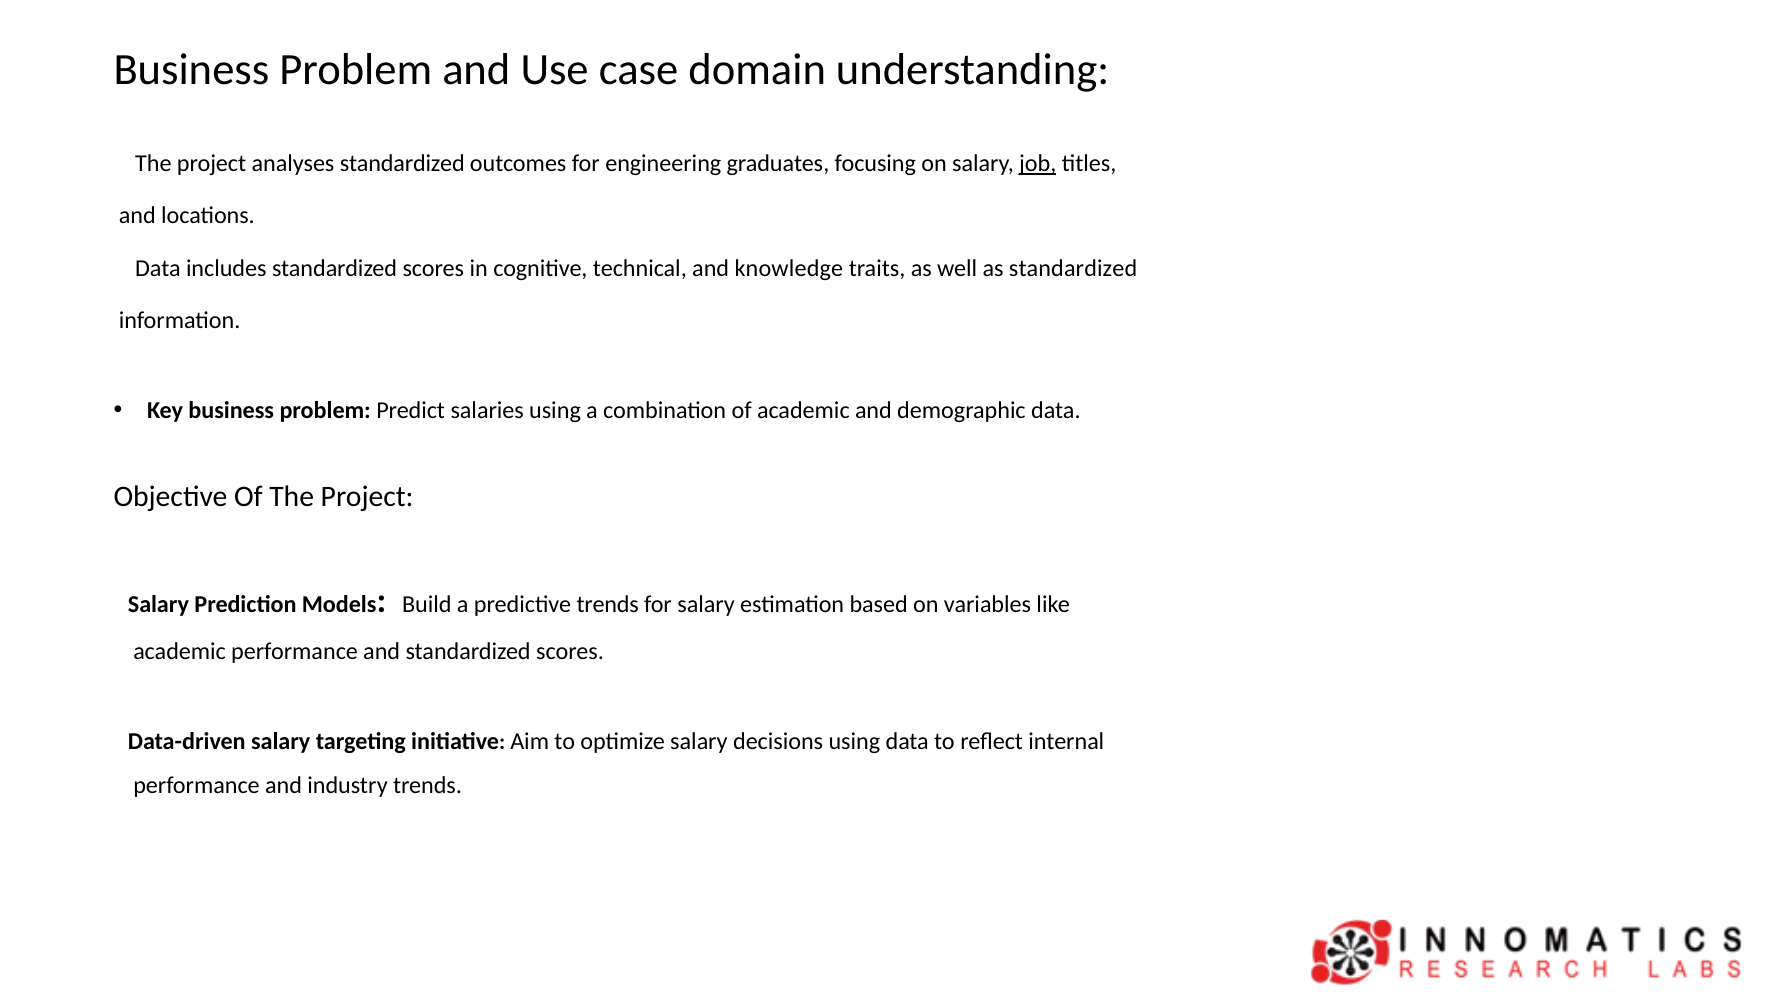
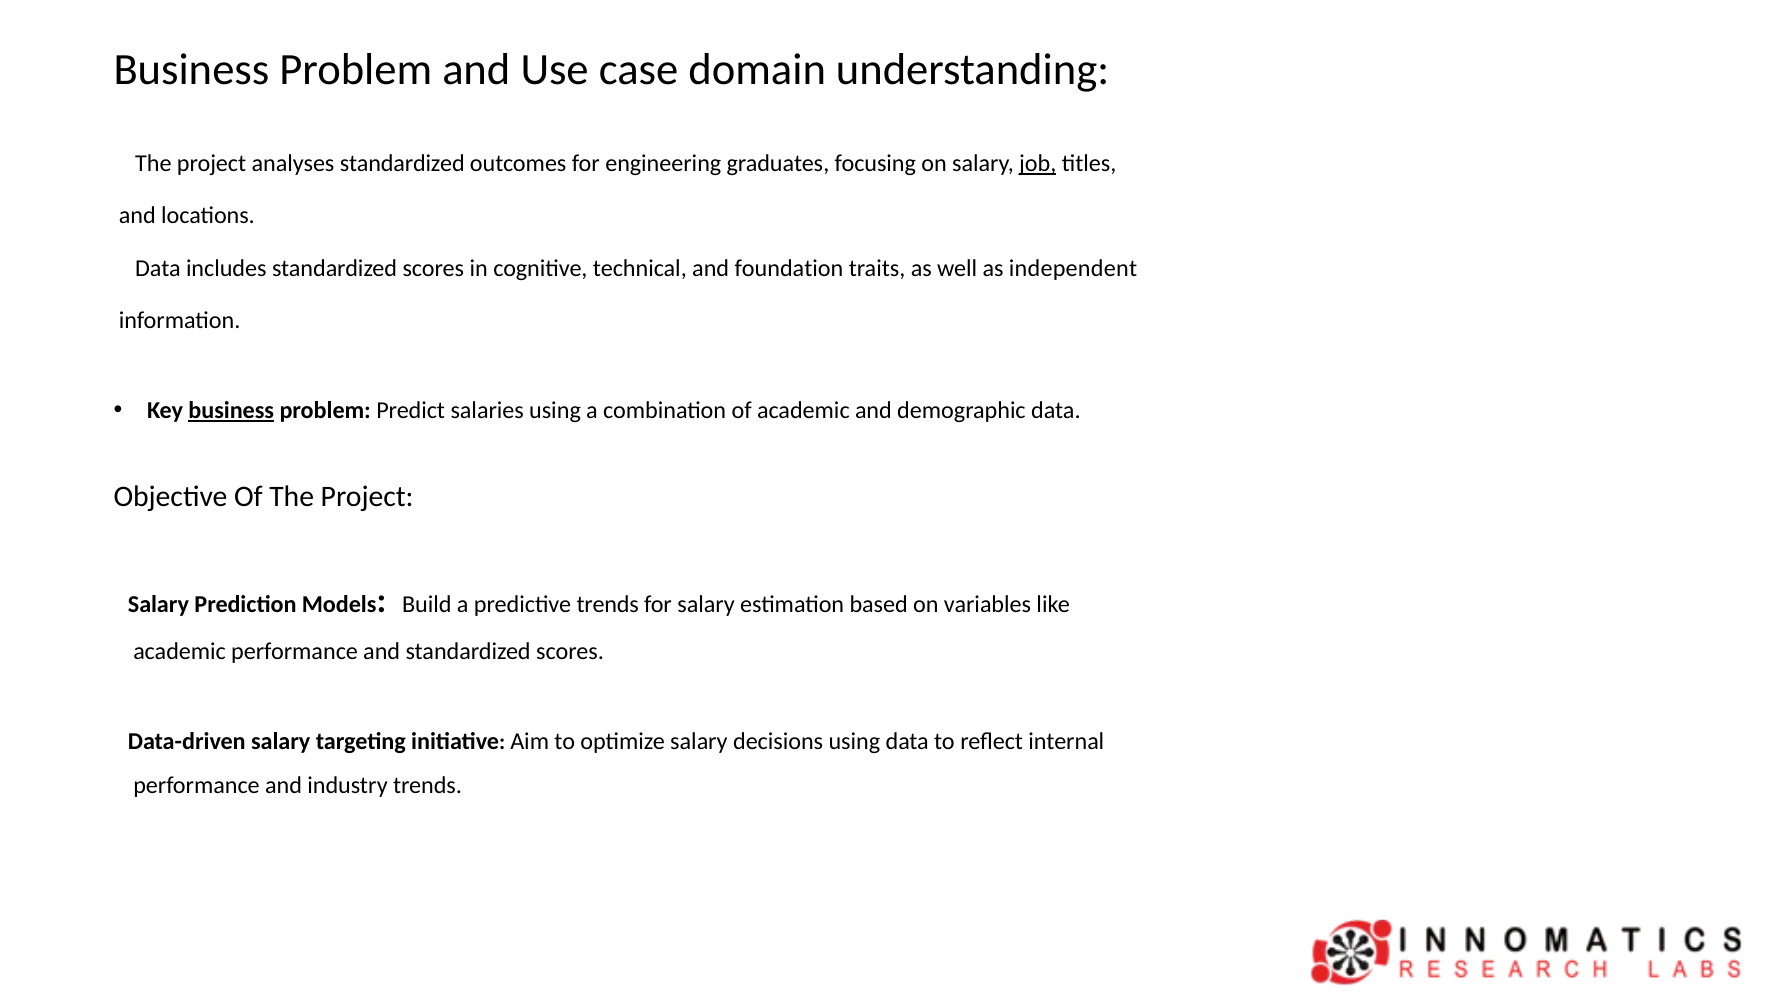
knowledge: knowledge -> foundation
as standardized: standardized -> independent
business at (231, 410) underline: none -> present
